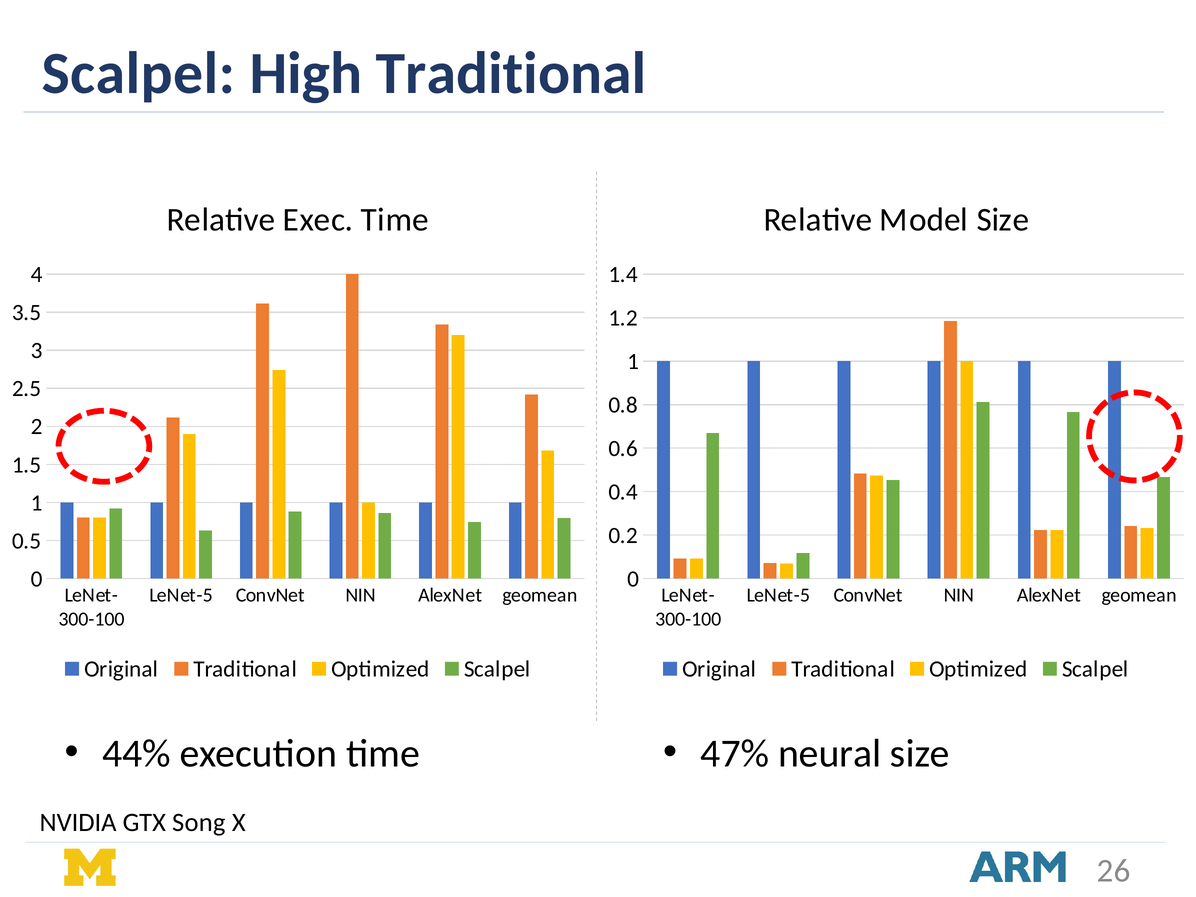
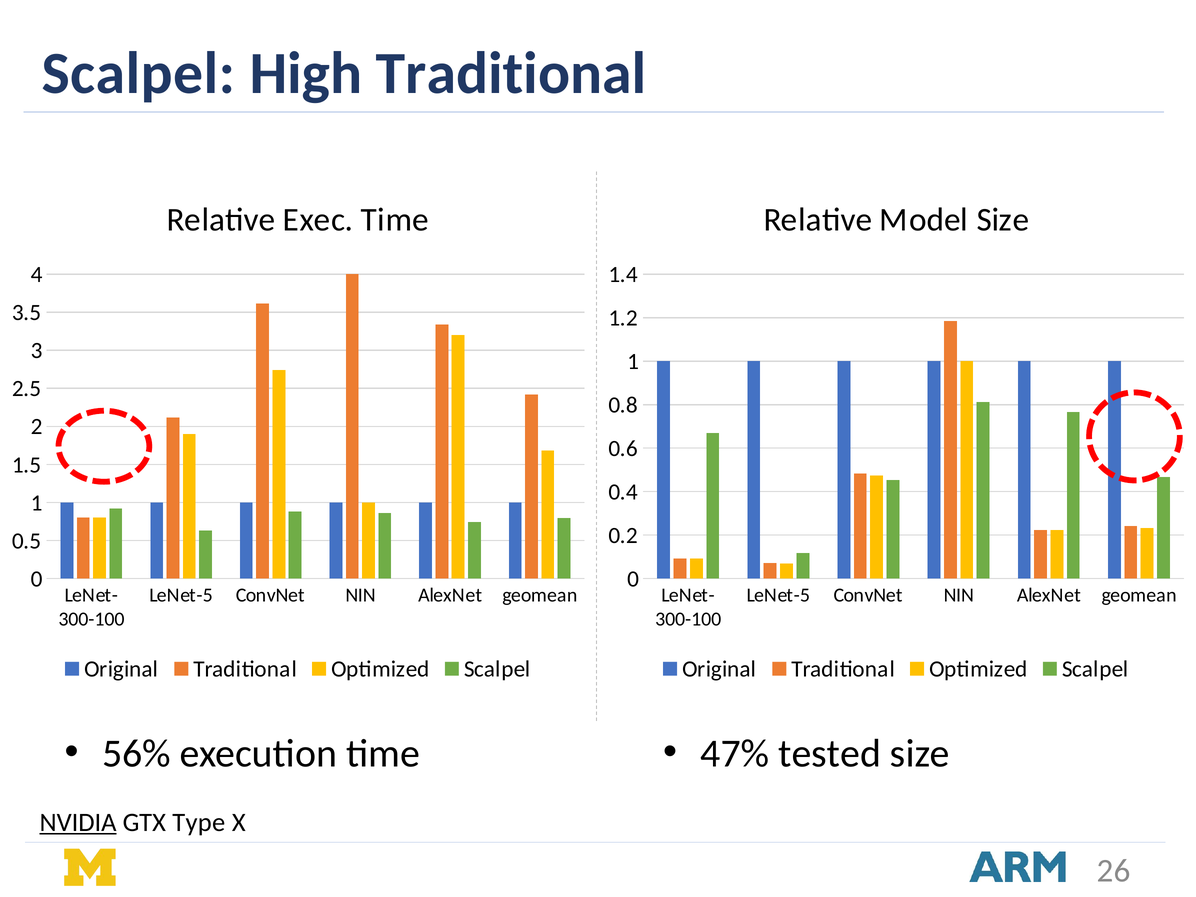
44%: 44% -> 56%
neural: neural -> tested
NVIDIA underline: none -> present
Song: Song -> Type
